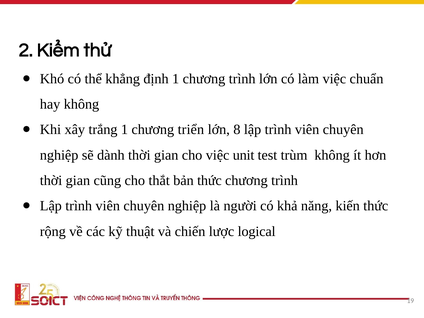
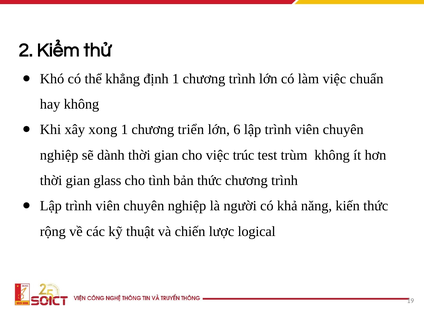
trắng: trắng -> xong
8: 8 -> 6
unit: unit -> trúc
cũng: cũng -> glass
thắt: thắt -> tình
